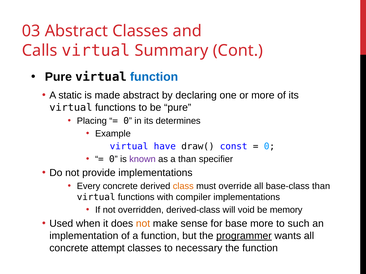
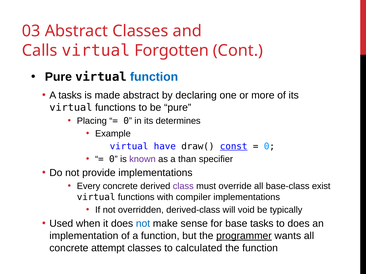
Summary: Summary -> Forgotten
A static: static -> tasks
const underline: none -> present
class colour: orange -> purple
base-class than: than -> exist
memory: memory -> typically
not at (143, 224) colour: orange -> blue
base more: more -> tasks
to such: such -> does
necessary: necessary -> calculated
